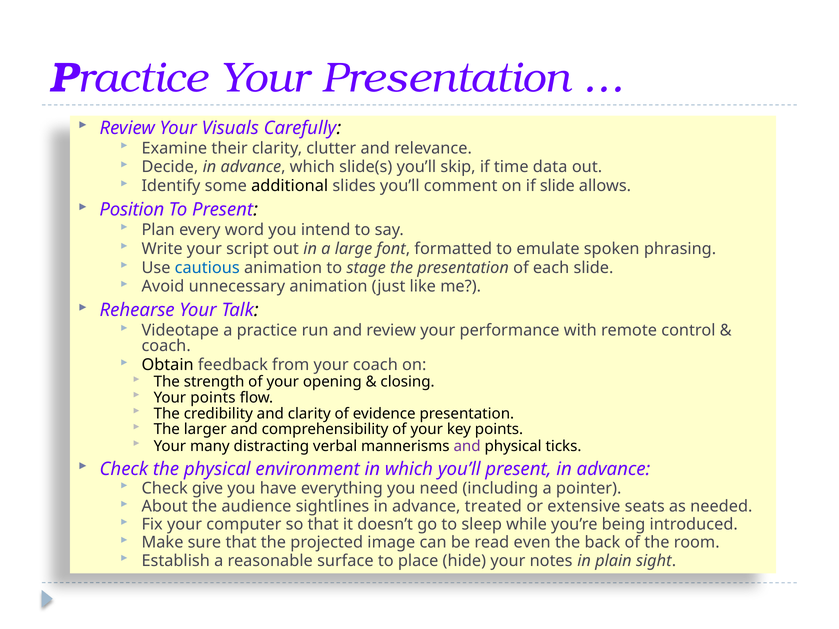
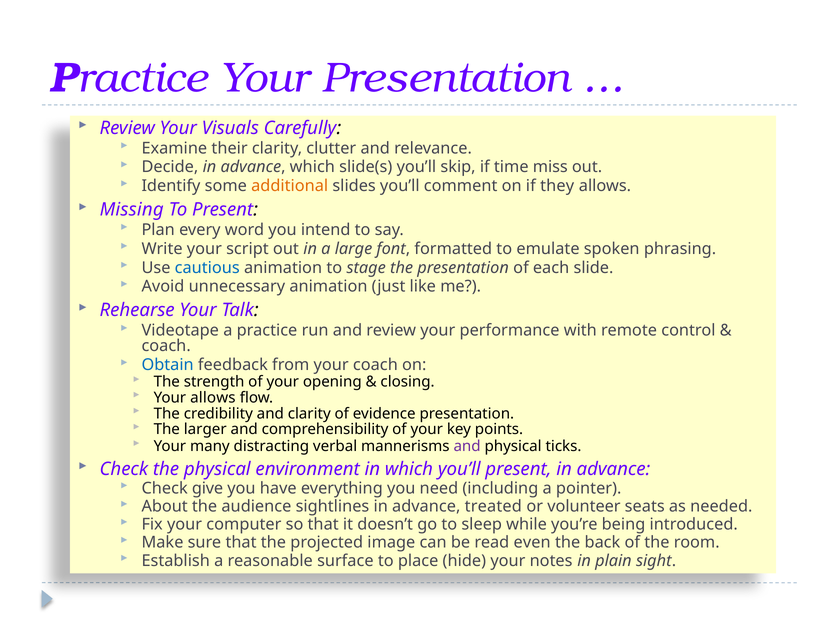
data: data -> miss
additional colour: black -> orange
if slide: slide -> they
Position: Position -> Missing
Obtain colour: black -> blue
Your points: points -> allows
extensive: extensive -> volunteer
